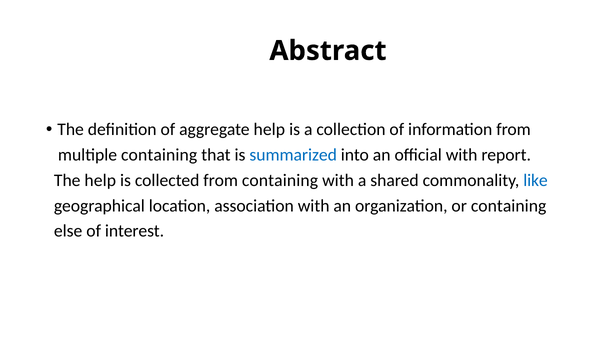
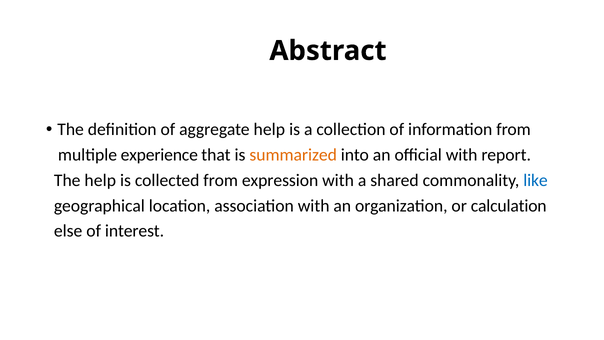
multiple containing: containing -> experience
summarized colour: blue -> orange
from containing: containing -> expression
or containing: containing -> calculation
